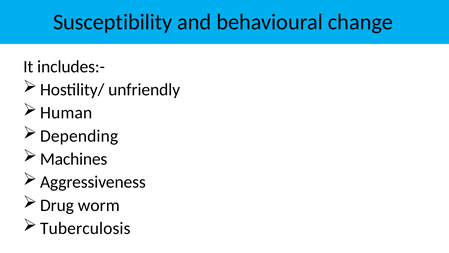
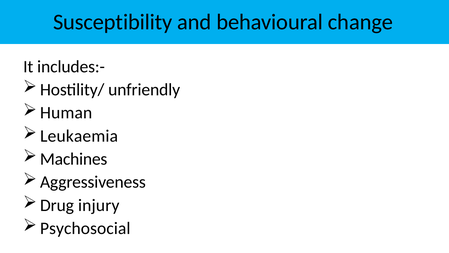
Depending: Depending -> Leukaemia
worm: worm -> injury
Tuberculosis: Tuberculosis -> Psychosocial
